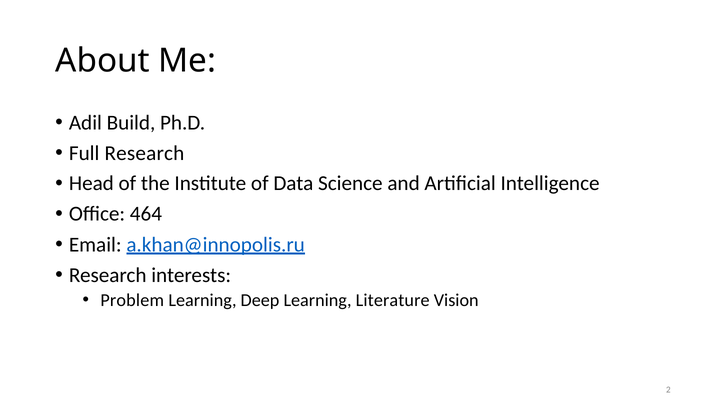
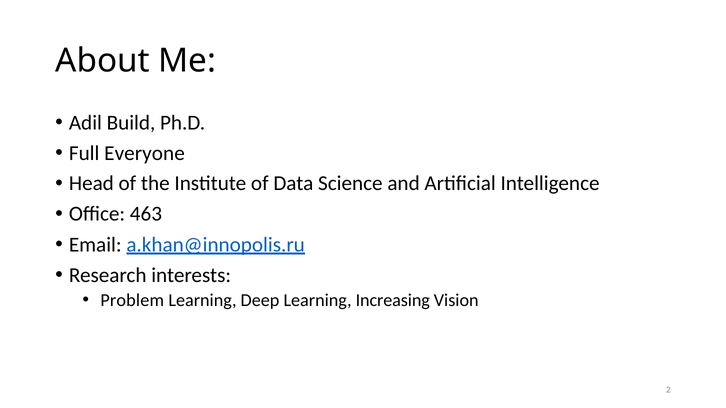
Full Research: Research -> Everyone
464: 464 -> 463
Literature: Literature -> Increasing
